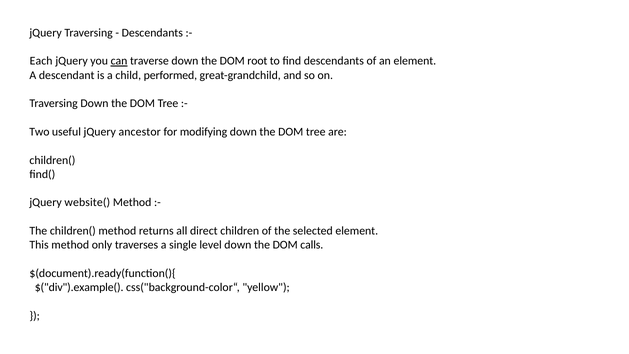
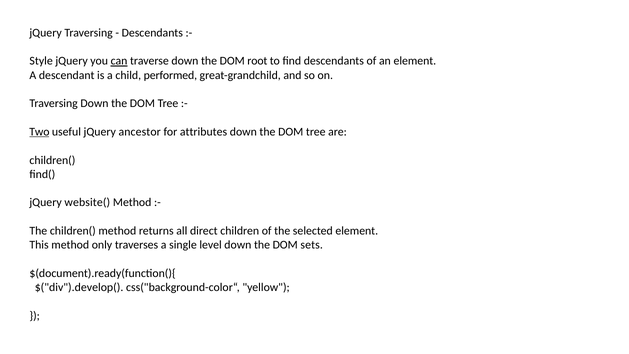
Each: Each -> Style
Two underline: none -> present
modifying: modifying -> attributes
calls: calls -> sets
$("div").example(: $("div").example( -> $("div").develop(
